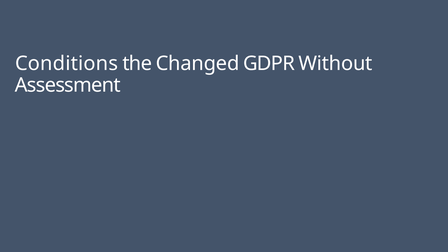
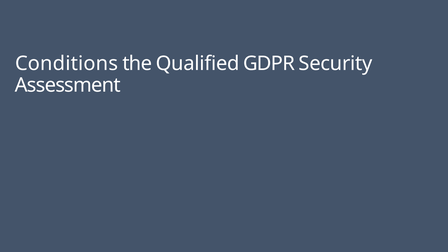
Changed: Changed -> Qualified
Without: Without -> Security
